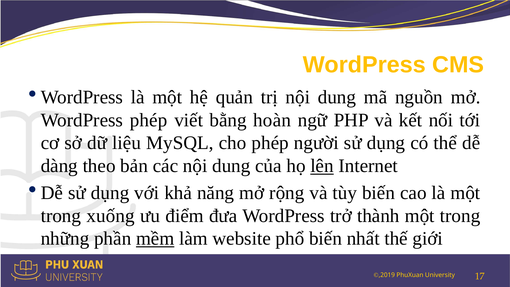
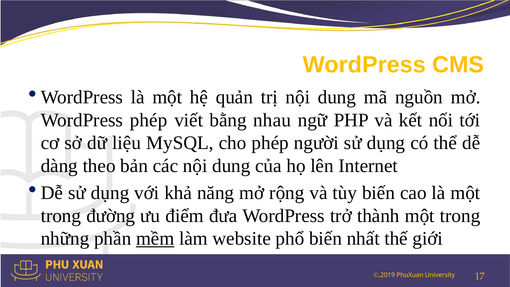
hoàn: hoàn -> nhau
lên underline: present -> none
xuống: xuống -> đường
